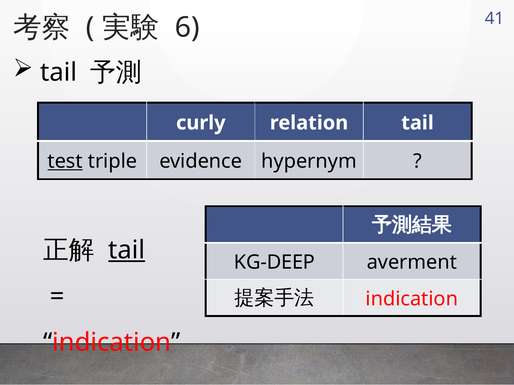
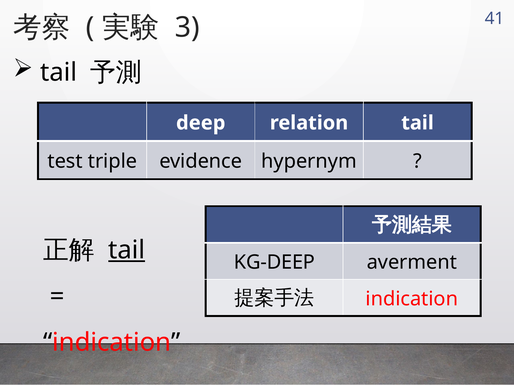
6: 6 -> 3
curly: curly -> deep
test underline: present -> none
